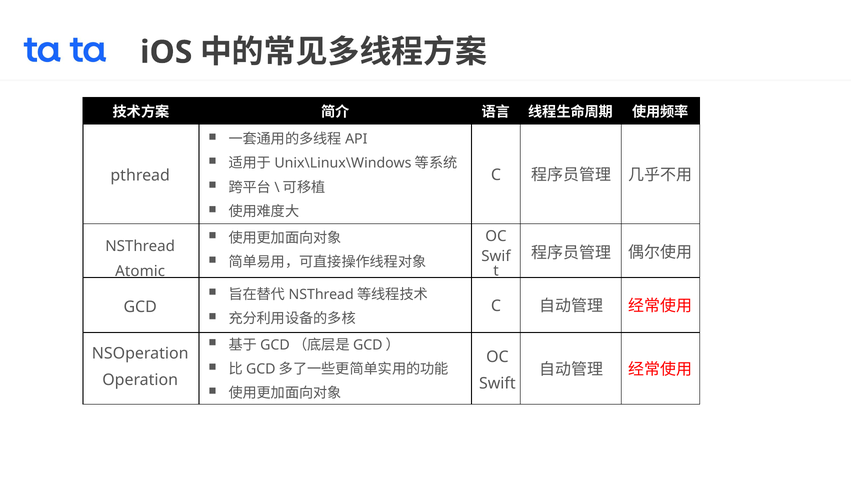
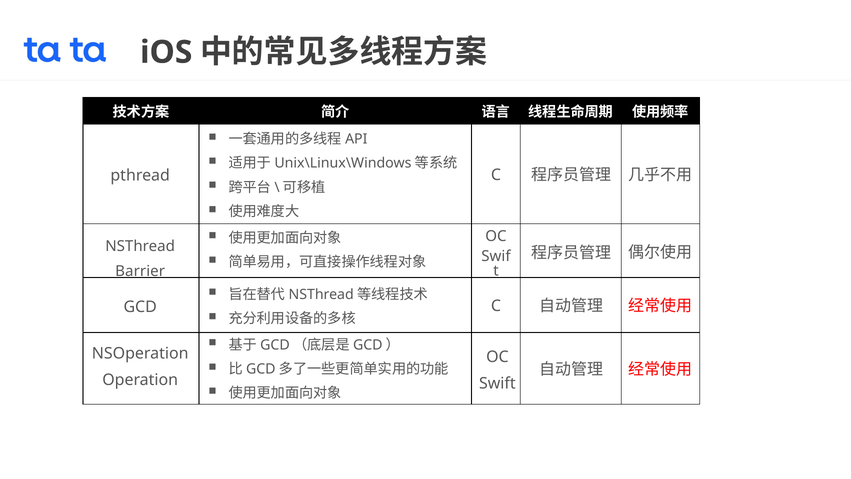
Atomic: Atomic -> Barrier
